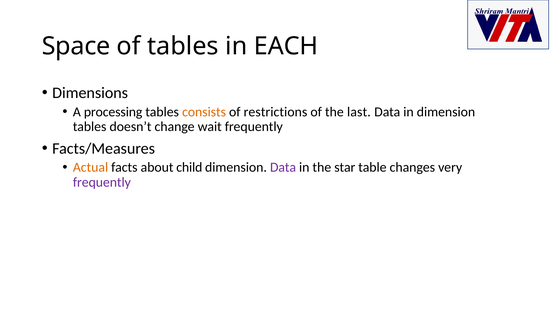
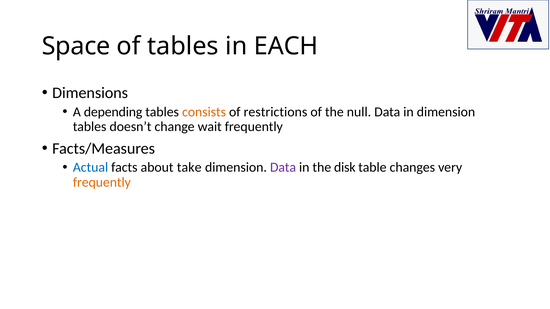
processing: processing -> depending
last: last -> null
Actual colour: orange -> blue
child: child -> take
star: star -> disk
frequently at (102, 182) colour: purple -> orange
